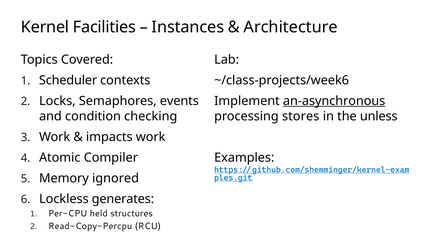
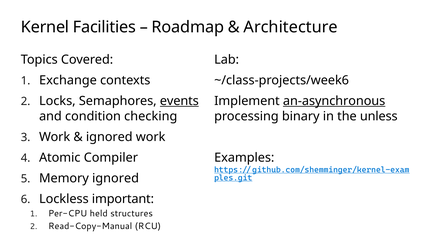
Instances: Instances -> Roadmap
Scheduler: Scheduler -> Exchange
events underline: none -> present
stores: stores -> binary
impacts at (109, 137): impacts -> ignored
generates: generates -> important
Read-Copy-Percpu: Read-Copy-Percpu -> Read-Copy-Manual
